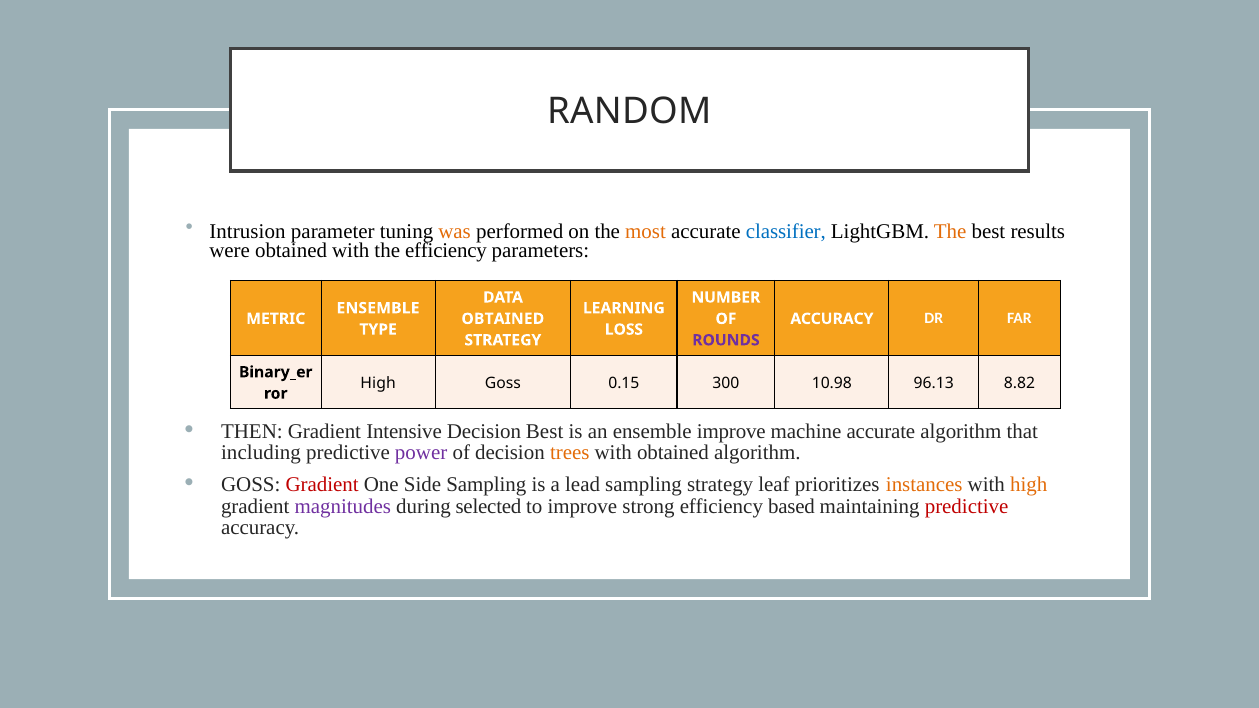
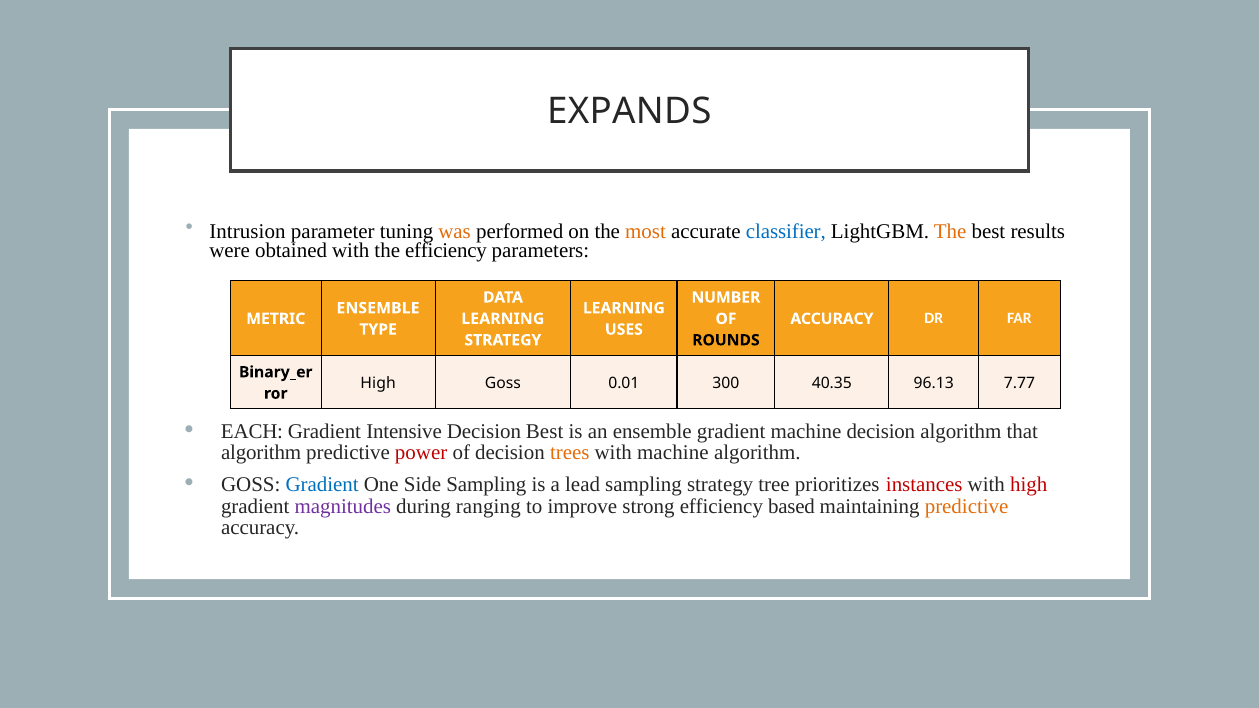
RANDOM: RANDOM -> EXPANDS
OBTAINED at (503, 319): OBTAINED -> LEARNING
LOSS: LOSS -> USES
ROUNDS colour: purple -> black
0.15: 0.15 -> 0.01
10.98: 10.98 -> 40.35
8.82: 8.82 -> 7.77
THEN: THEN -> EACH
ensemble improve: improve -> gradient
machine accurate: accurate -> decision
including at (261, 453): including -> algorithm
power colour: purple -> red
with obtained: obtained -> machine
Gradient at (322, 485) colour: red -> blue
leaf: leaf -> tree
instances colour: orange -> red
high at (1029, 485) colour: orange -> red
selected: selected -> ranging
predictive at (967, 506) colour: red -> orange
